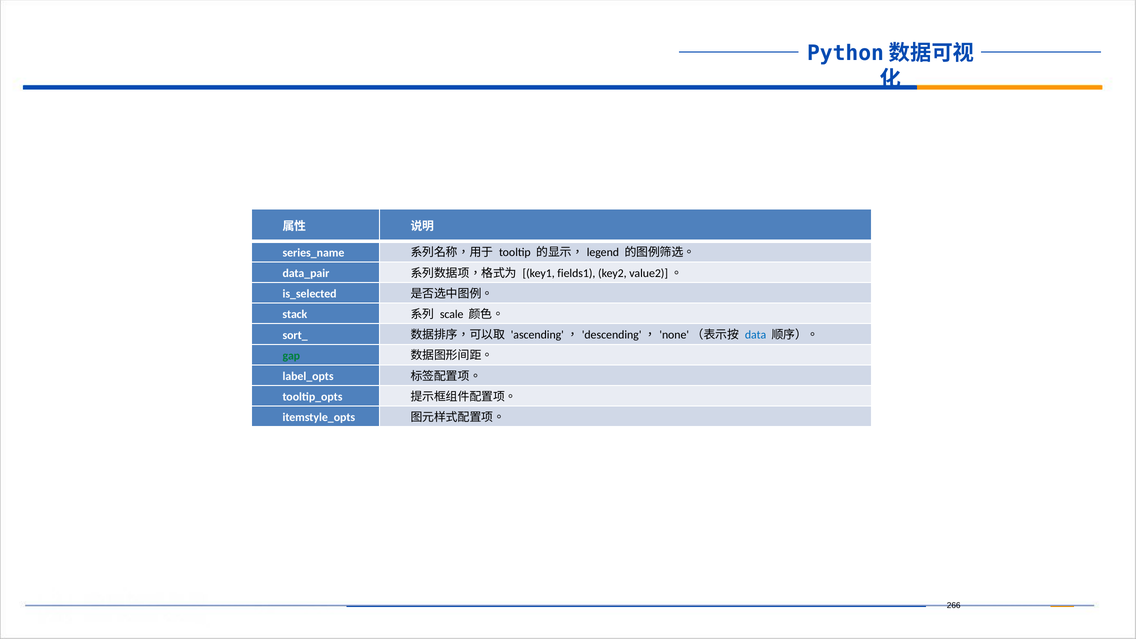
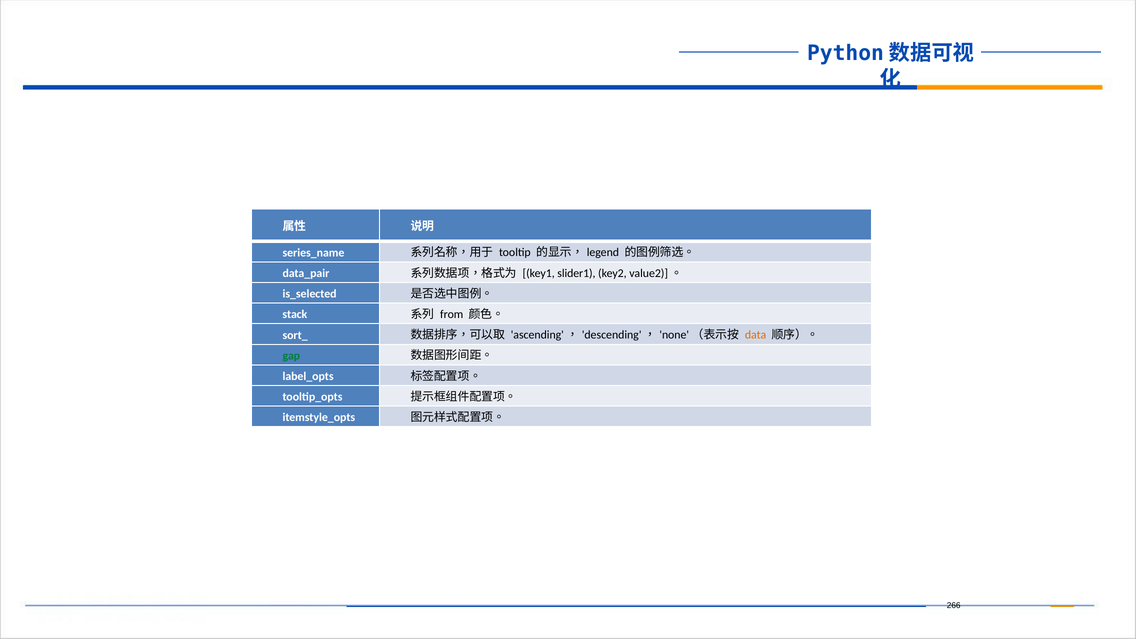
fields1: fields1 -> slider1
scale: scale -> from
data colour: blue -> orange
